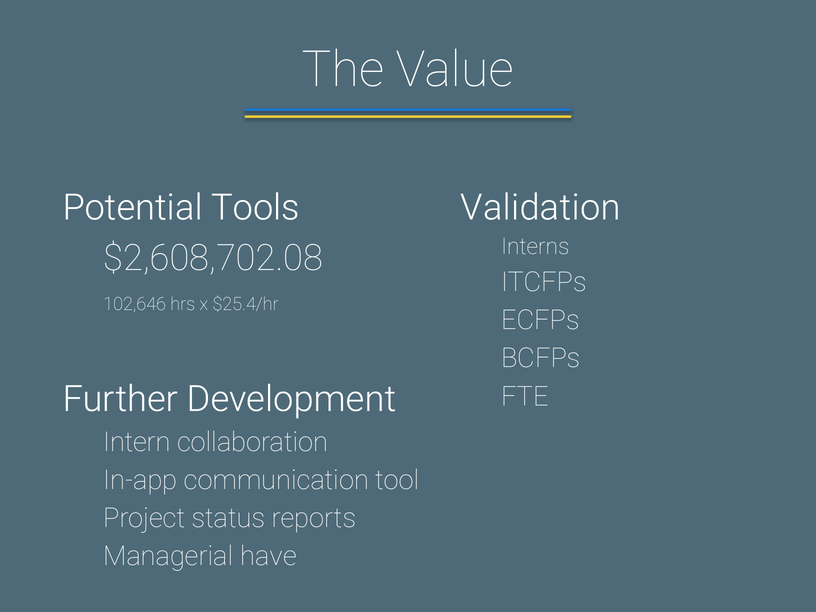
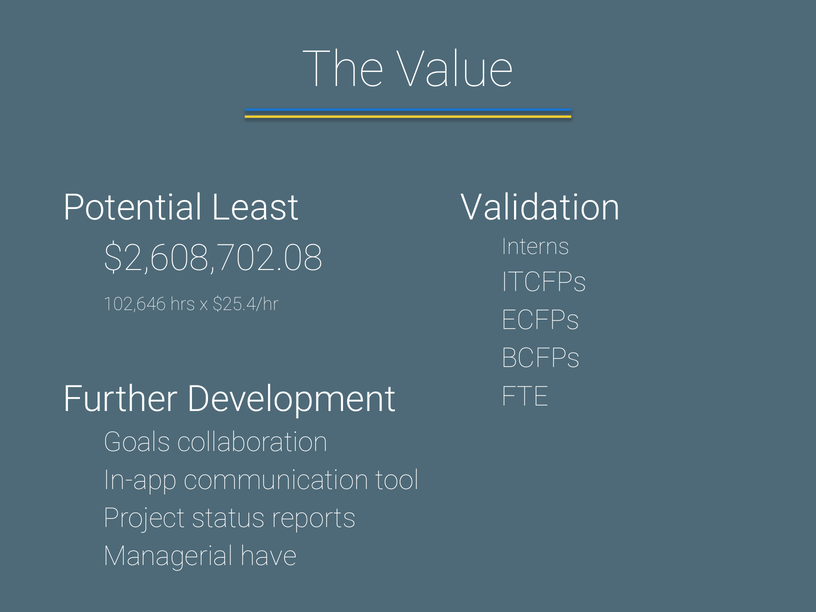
Tools: Tools -> Least
Intern: Intern -> Goals
